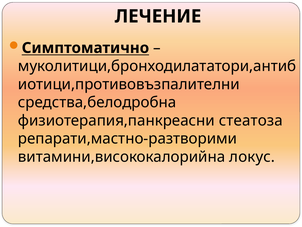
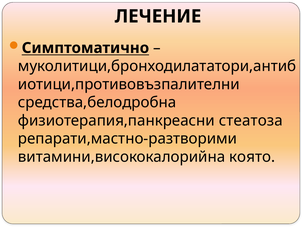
локус: локус -> която
